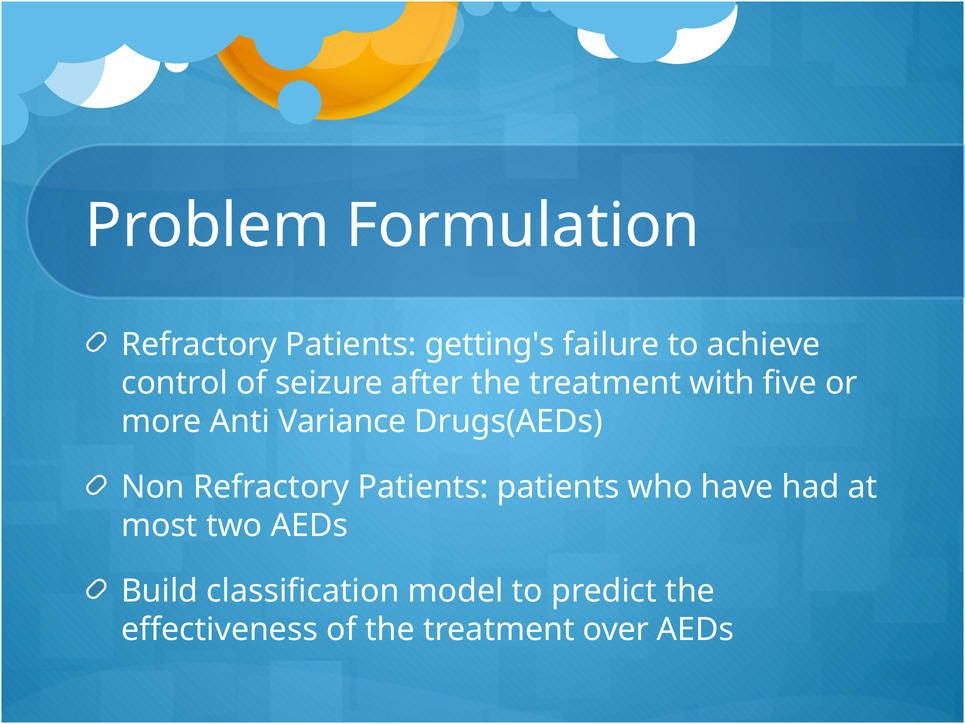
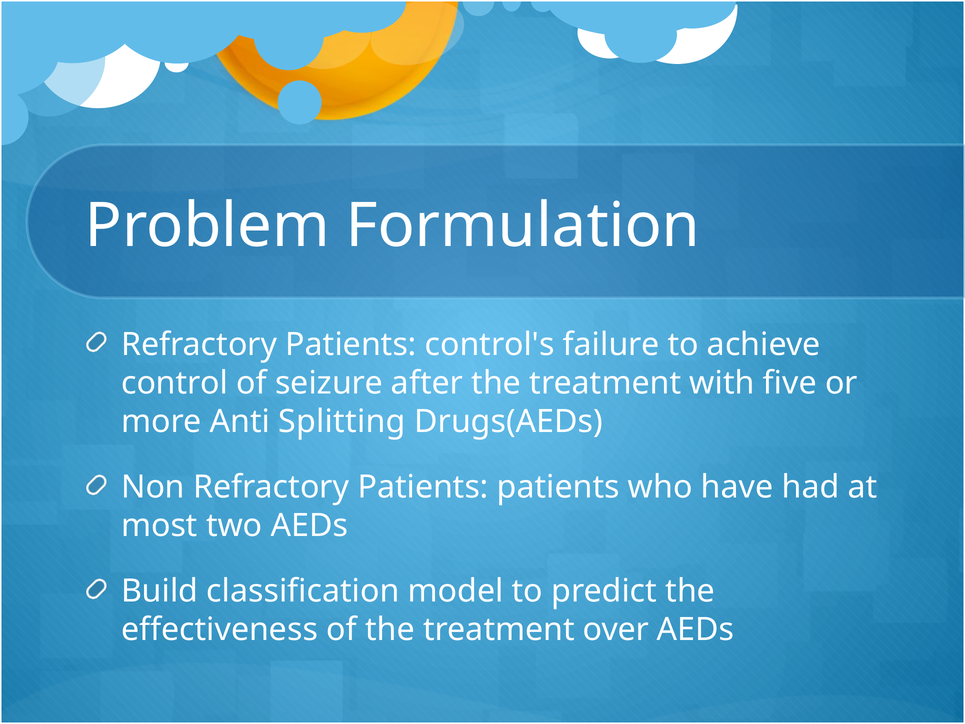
getting's: getting's -> control's
Variance: Variance -> Splitting
